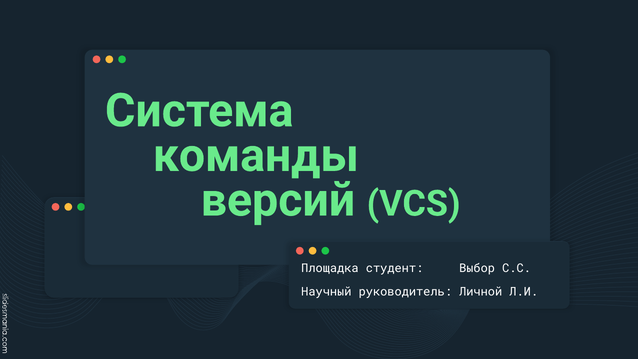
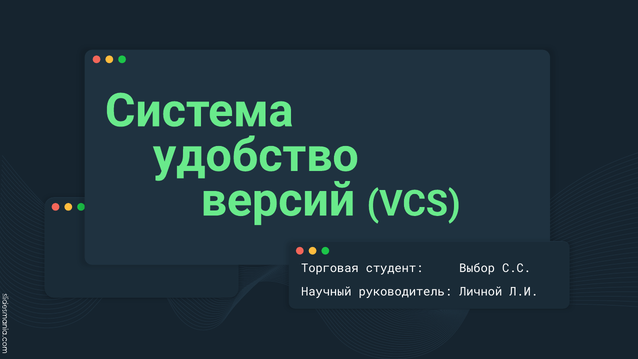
команды: команды -> удобство
Площадка: Площадка -> Торговая
